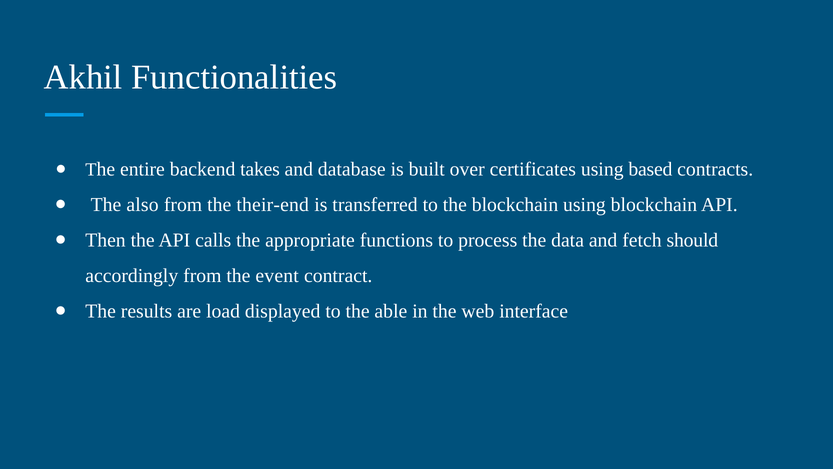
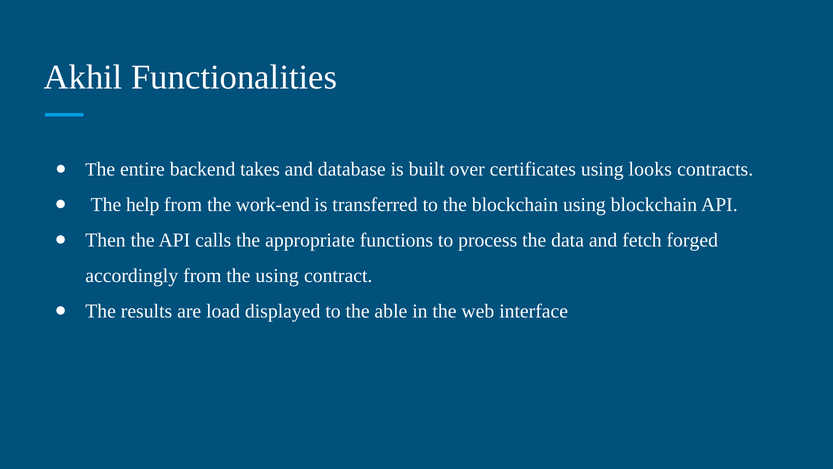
based: based -> looks
also: also -> help
their-end: their-end -> work-end
should: should -> forged
the event: event -> using
